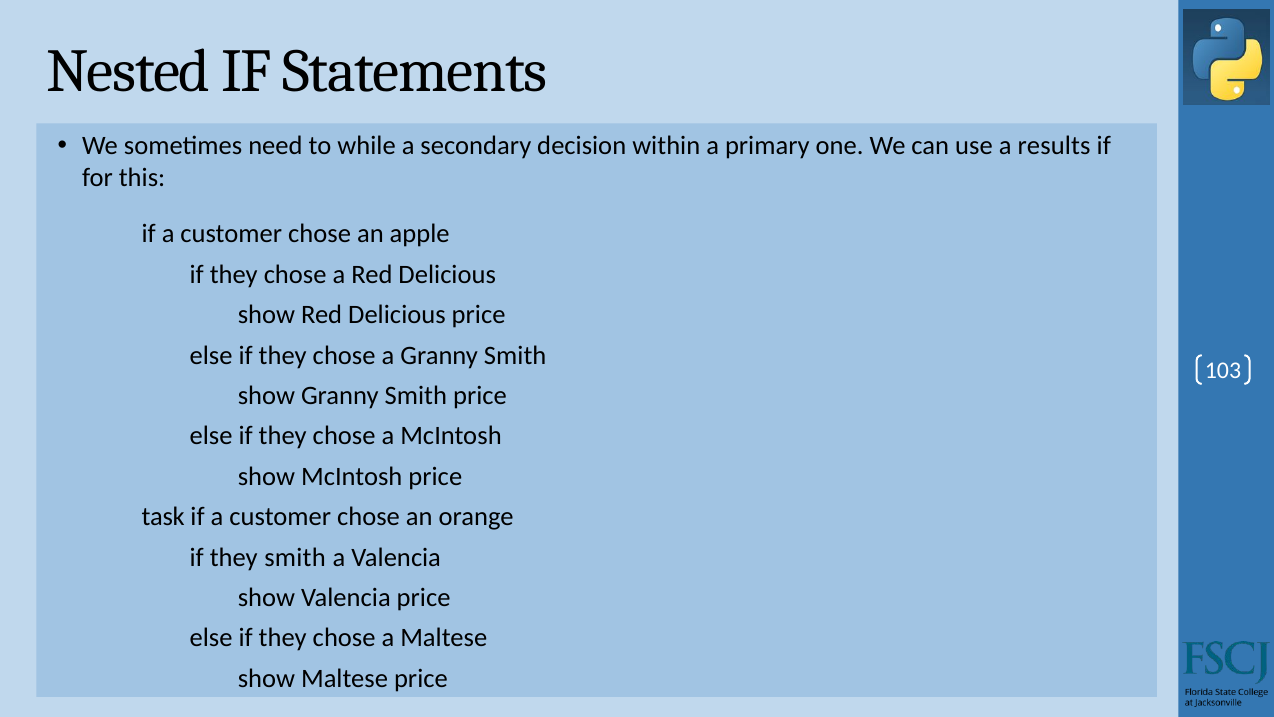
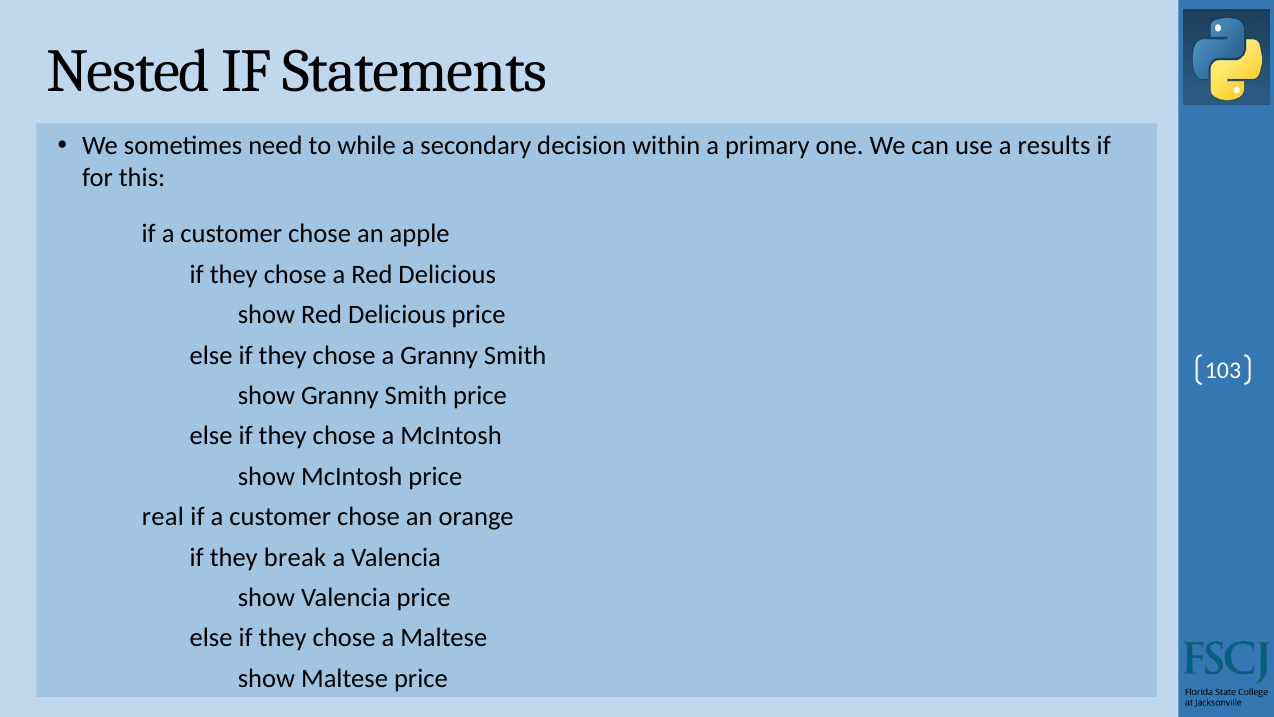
task: task -> real
they smith: smith -> break
